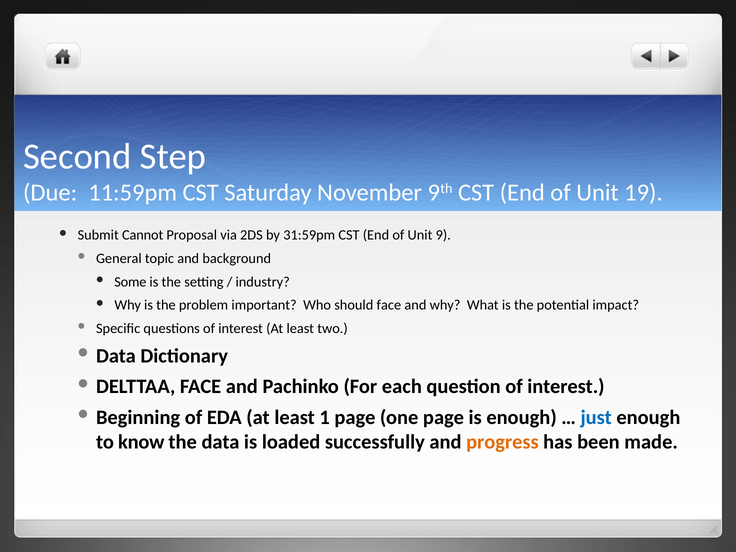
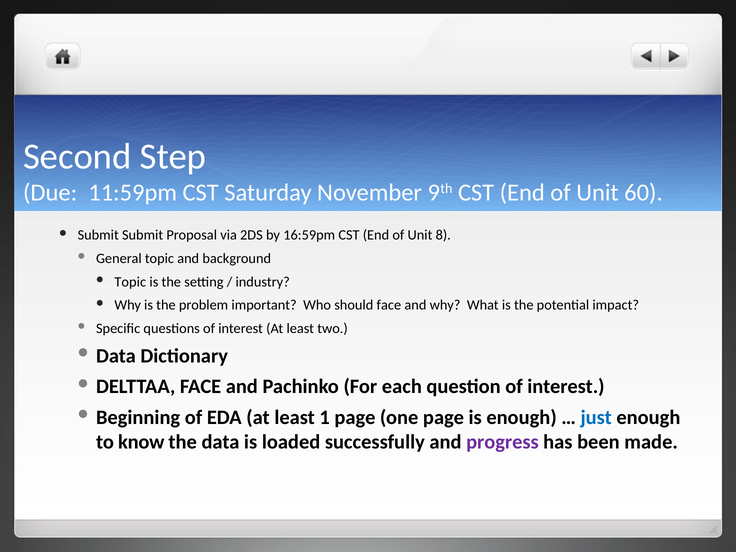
19: 19 -> 60
Submit Cannot: Cannot -> Submit
31:59pm: 31:59pm -> 16:59pm
9: 9 -> 8
Some at (130, 282): Some -> Topic
progress colour: orange -> purple
